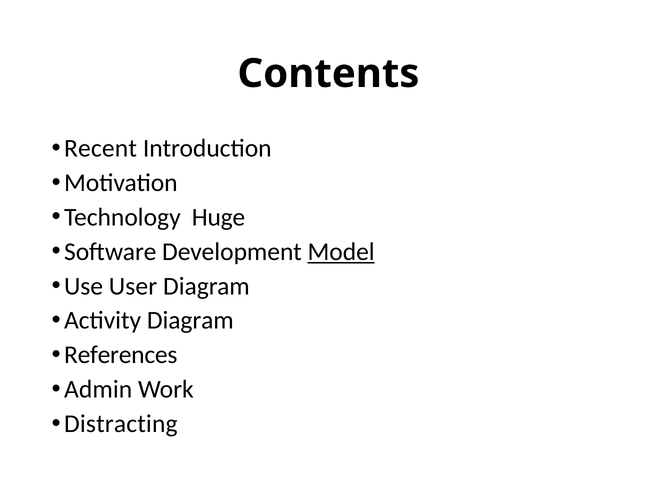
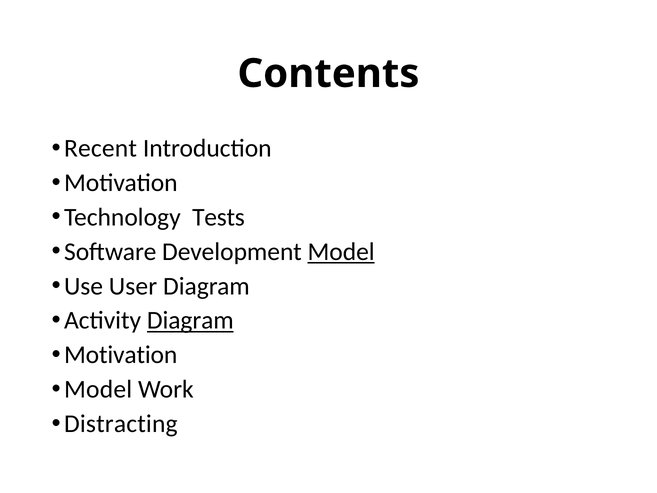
Huge: Huge -> Tests
Diagram at (190, 320) underline: none -> present
References at (121, 355): References -> Motivation
Admin at (98, 389): Admin -> Model
